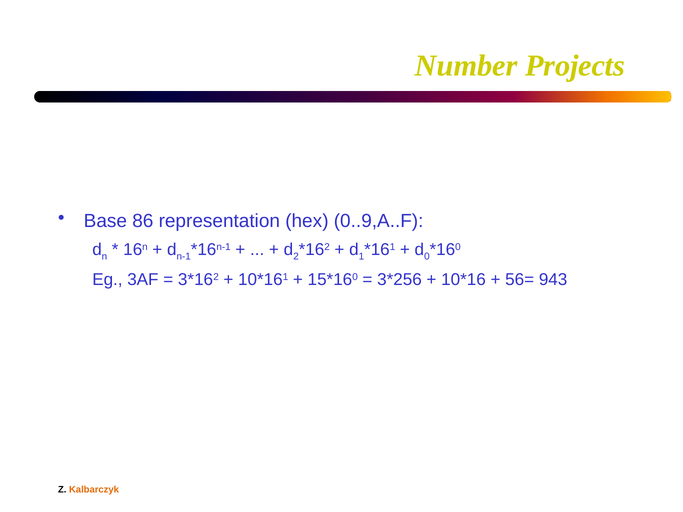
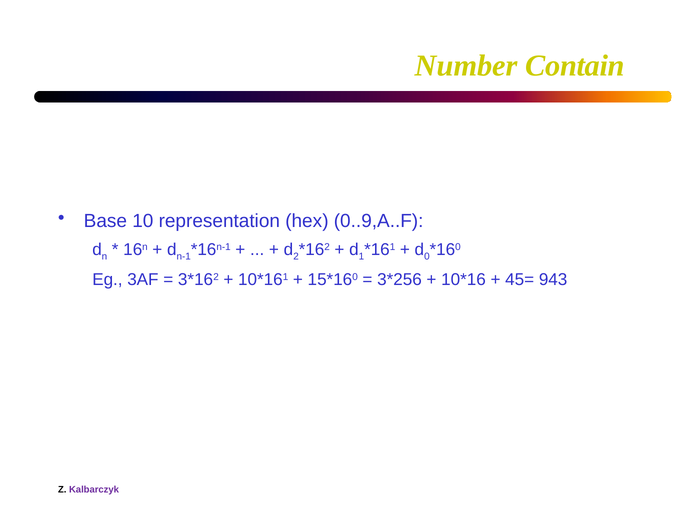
Projects: Projects -> Contain
86: 86 -> 10
56=: 56= -> 45=
Kalbarczyk colour: orange -> purple
